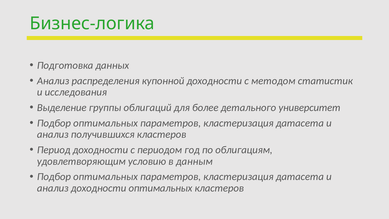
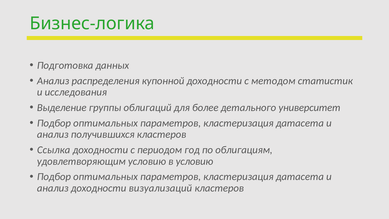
Период: Период -> Ссылка
в данным: данным -> условию
доходности оптимальных: оптимальных -> визуализаций
